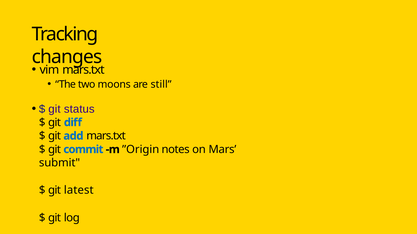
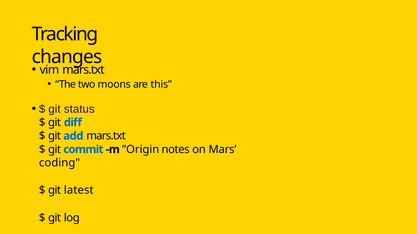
still: still -> this
submit: submit -> coding
